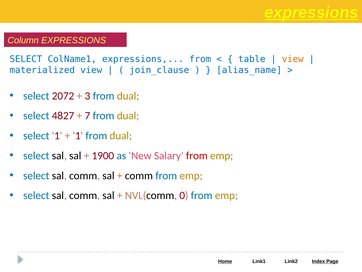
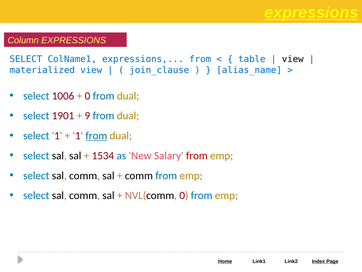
view at (293, 59) colour: orange -> black
2072: 2072 -> 1006
3 at (87, 96): 3 -> 0
4827: 4827 -> 1901
7: 7 -> 9
from at (96, 136) underline: none -> present
1900: 1900 -> 1534
